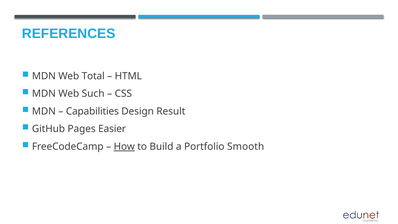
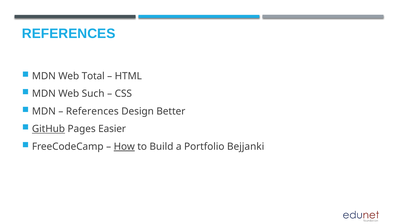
Capabilities at (92, 111): Capabilities -> References
Result: Result -> Better
GitHub underline: none -> present
Smooth: Smooth -> Bejjanki
